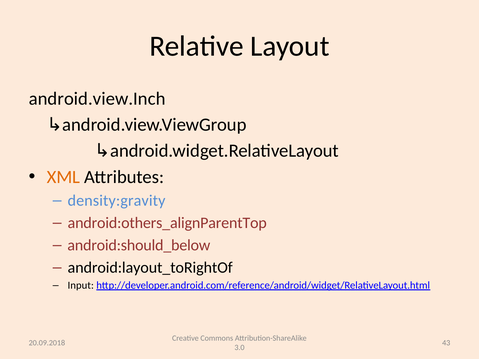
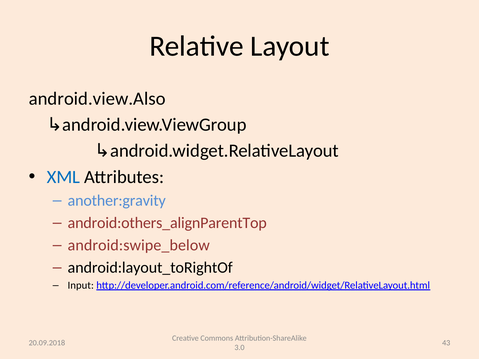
android.view.Inch: android.view.Inch -> android.view.Also
XML colour: orange -> blue
density:gravity: density:gravity -> another:gravity
android:should_below: android:should_below -> android:swipe_below
